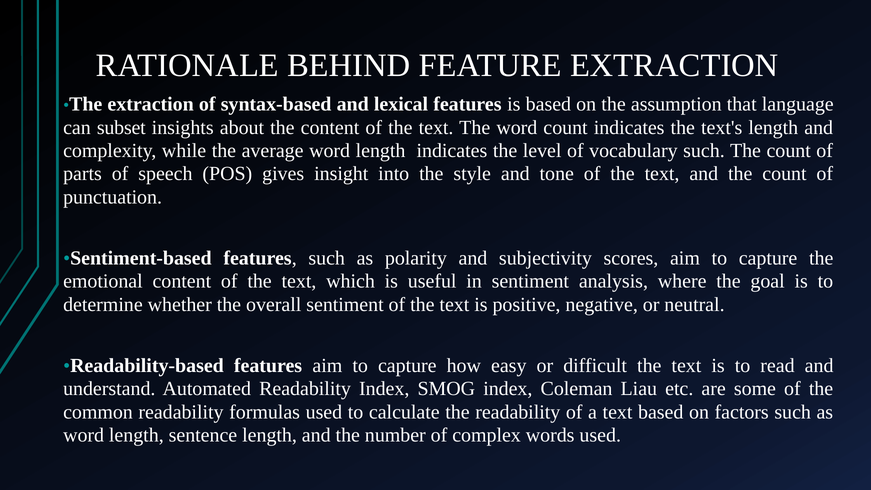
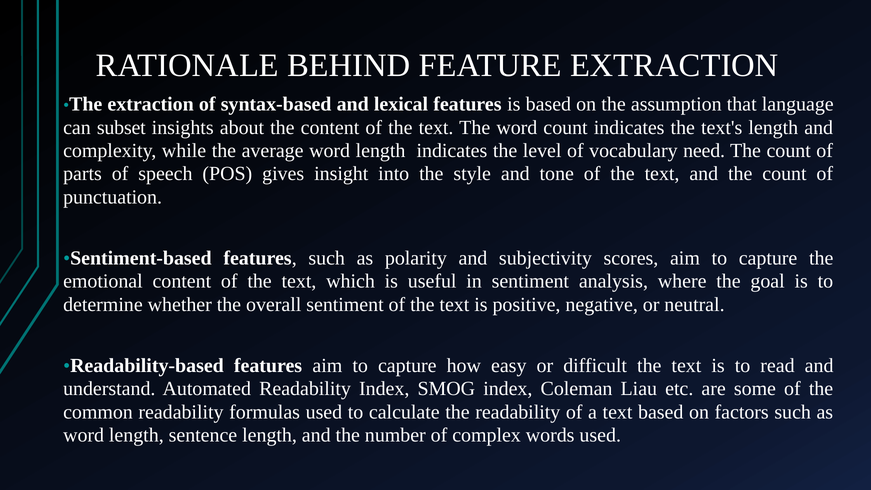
vocabulary such: such -> need
